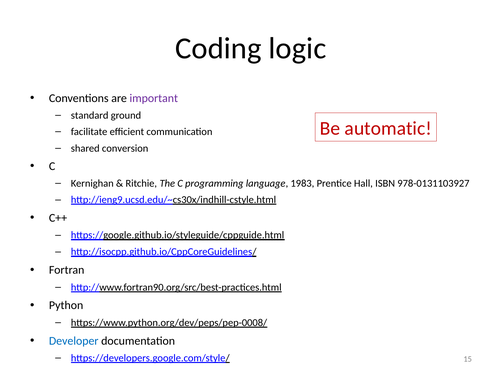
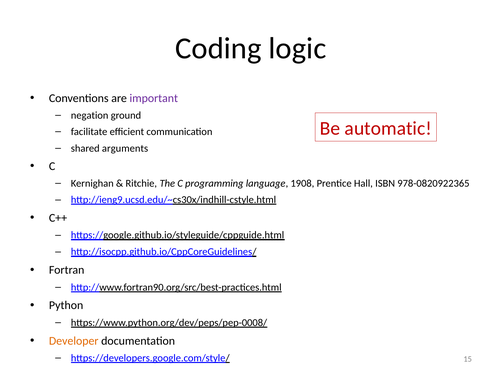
standard: standard -> negation
conversion: conversion -> arguments
1983: 1983 -> 1908
978-0131103927: 978-0131103927 -> 978-0820922365
Developer colour: blue -> orange
